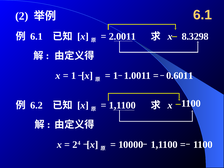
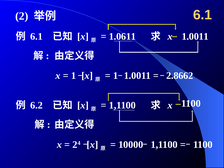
8.3298 at (195, 37): 8.3298 -> 1.0011
2.0011: 2.0011 -> 1.0611
0.6011: 0.6011 -> 2.8662
